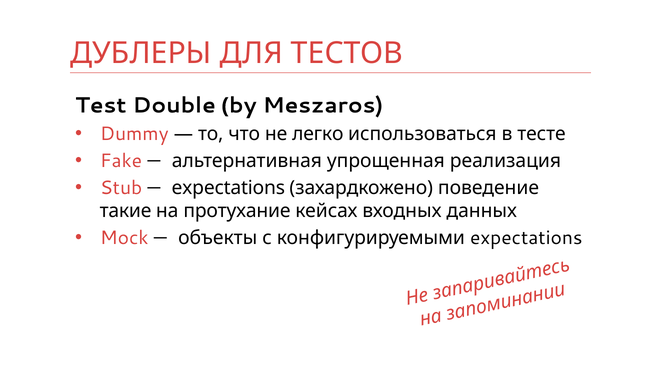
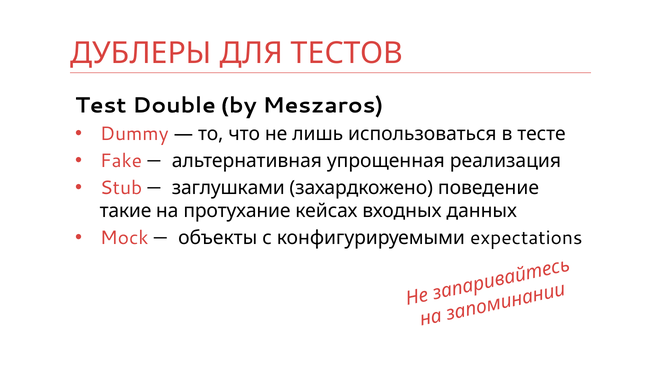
легко: легко -> лишь
expectations at (228, 188): expectations -> заглушками
